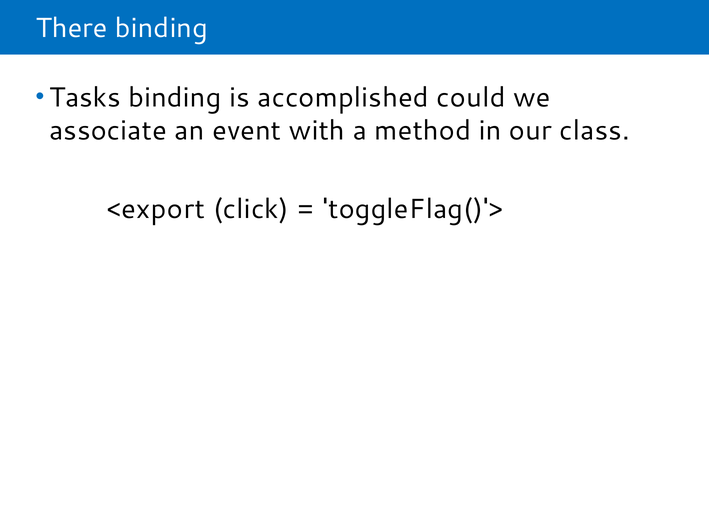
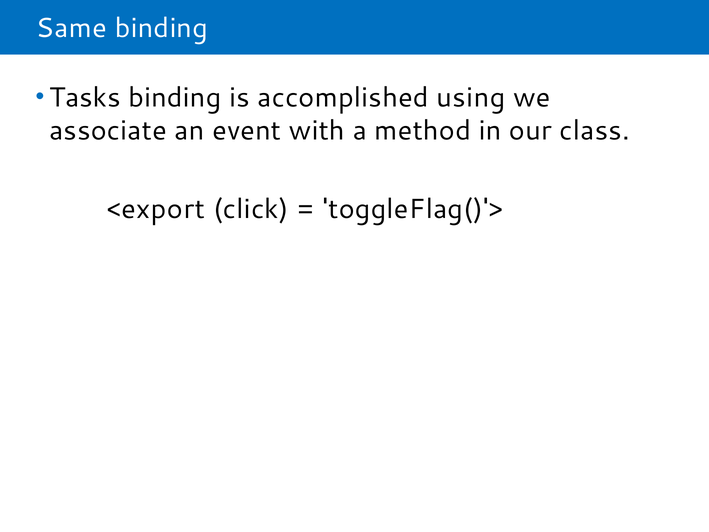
There: There -> Same
could: could -> using
